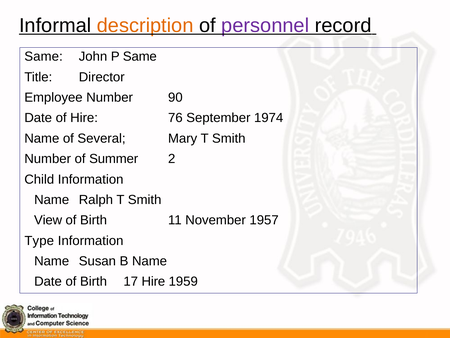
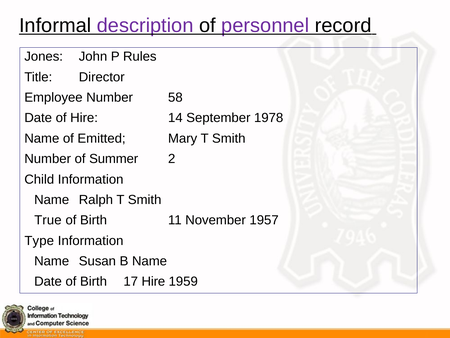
description colour: orange -> purple
Same at (44, 57): Same -> Jones
P Same: Same -> Rules
90: 90 -> 58
76: 76 -> 14
1974: 1974 -> 1978
Several: Several -> Emitted
View: View -> True
